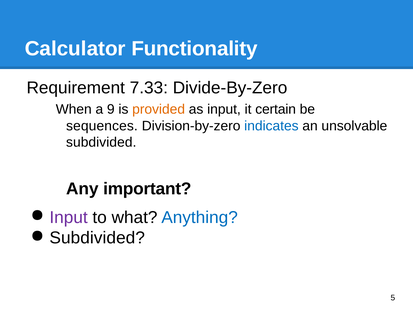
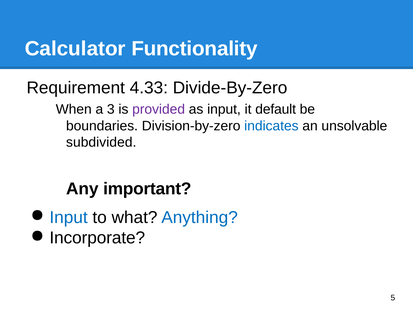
7.33: 7.33 -> 4.33
9: 9 -> 3
provided colour: orange -> purple
certain: certain -> default
sequences: sequences -> boundaries
Input at (69, 218) colour: purple -> blue
Subdivided at (97, 239): Subdivided -> Incorporate
